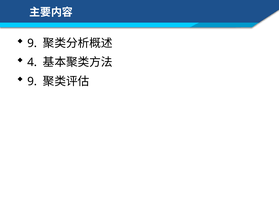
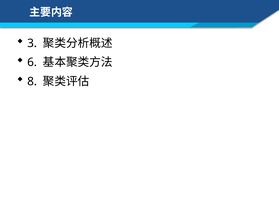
9 at (32, 43): 9 -> 3
4: 4 -> 6
9 at (32, 82): 9 -> 8
